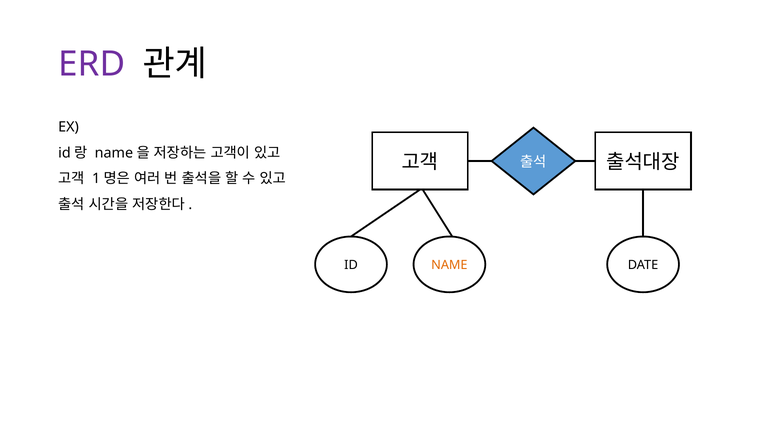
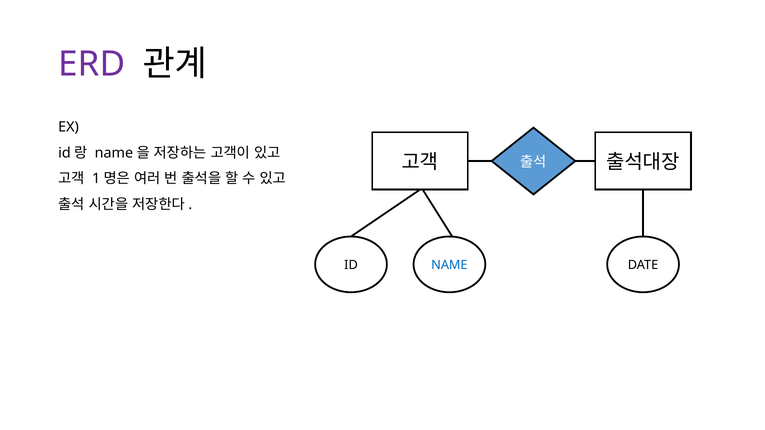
NAME colour: orange -> blue
